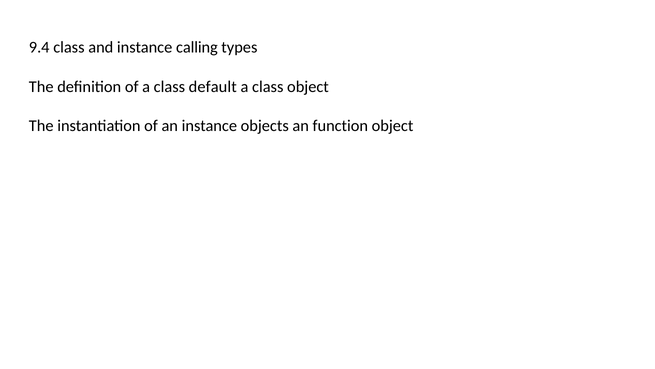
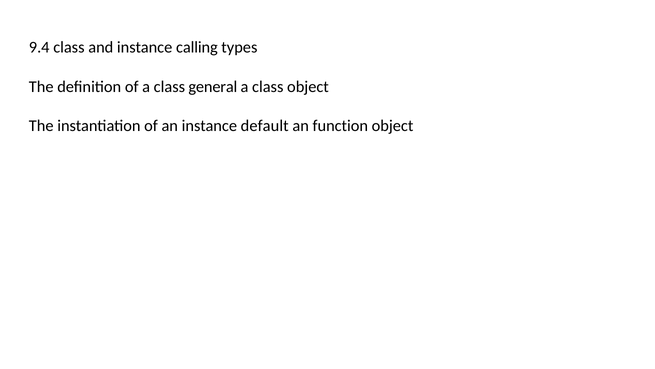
default: default -> general
objects: objects -> default
